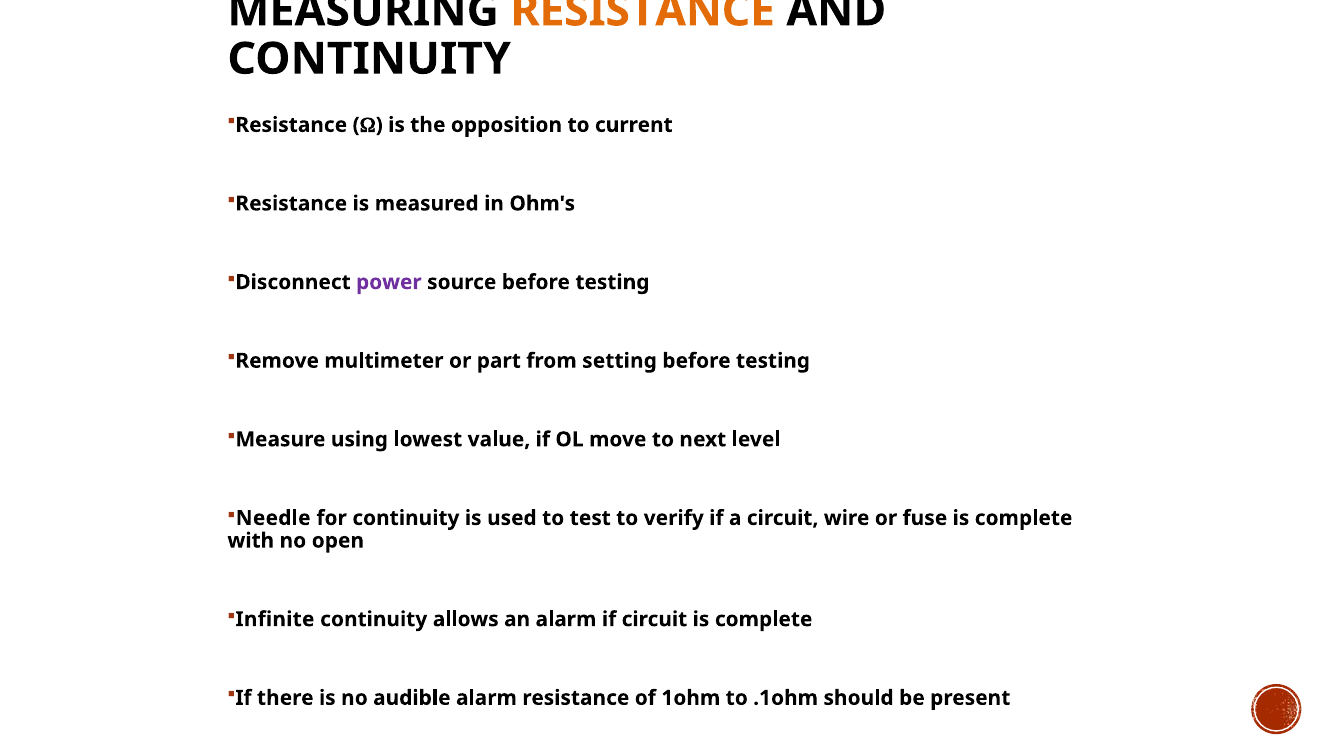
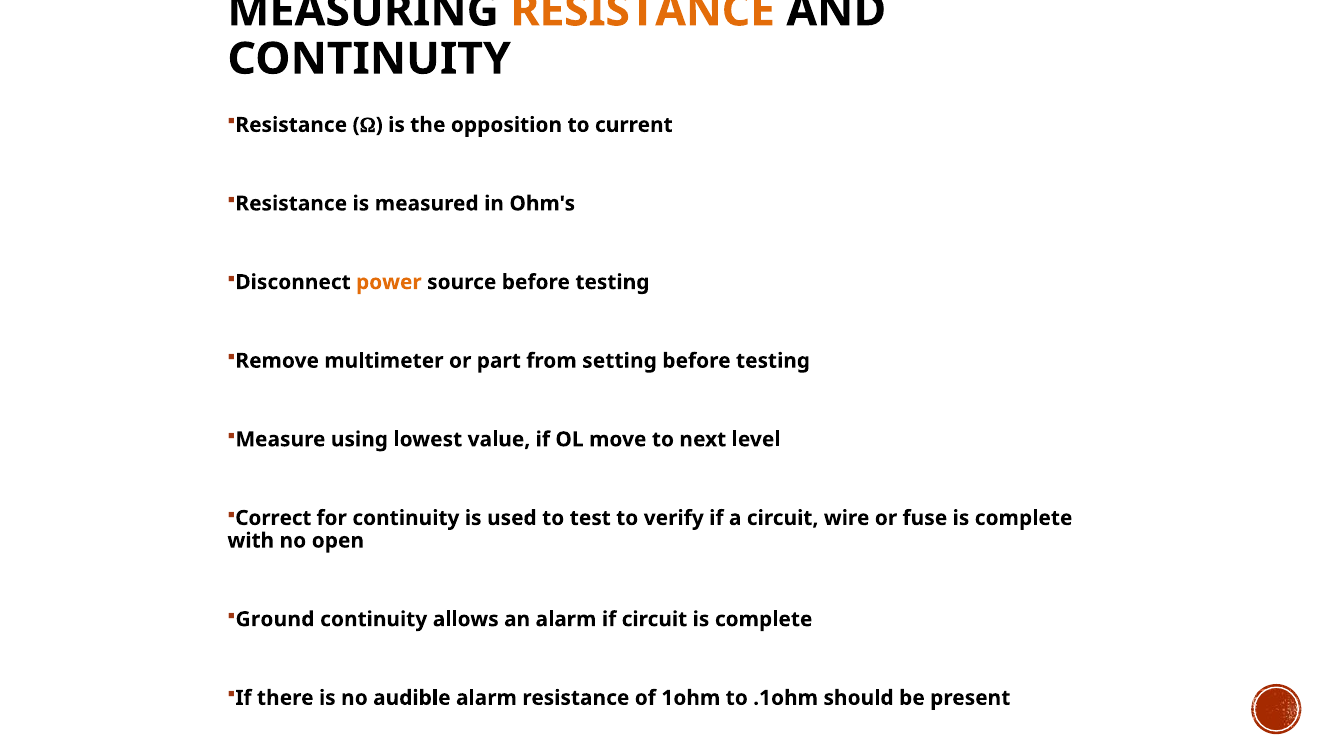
power colour: purple -> orange
Needle: Needle -> Correct
Infinite: Infinite -> Ground
